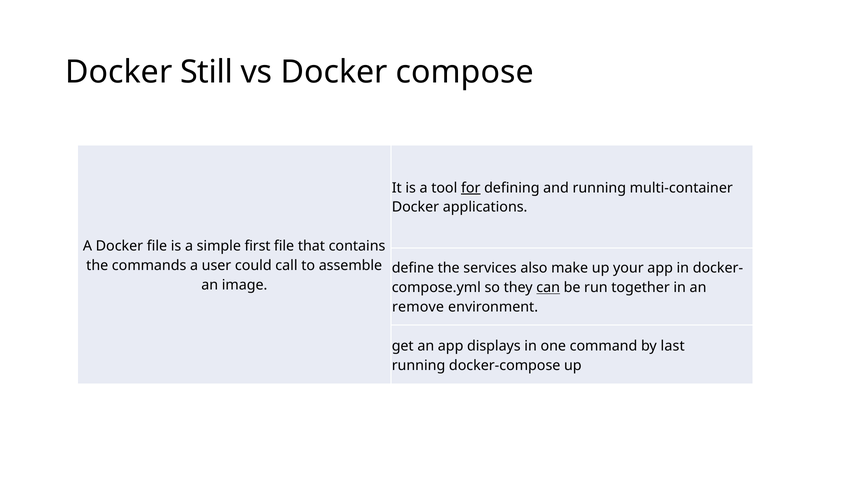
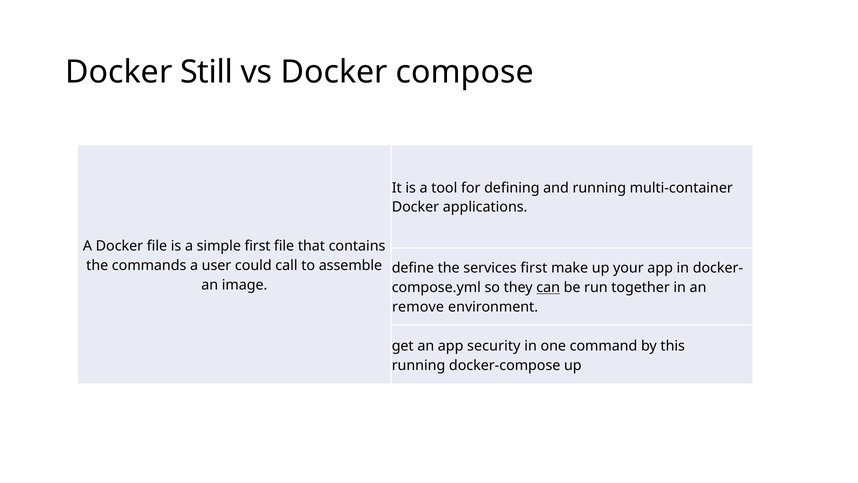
for underline: present -> none
services also: also -> first
displays: displays -> security
last: last -> this
